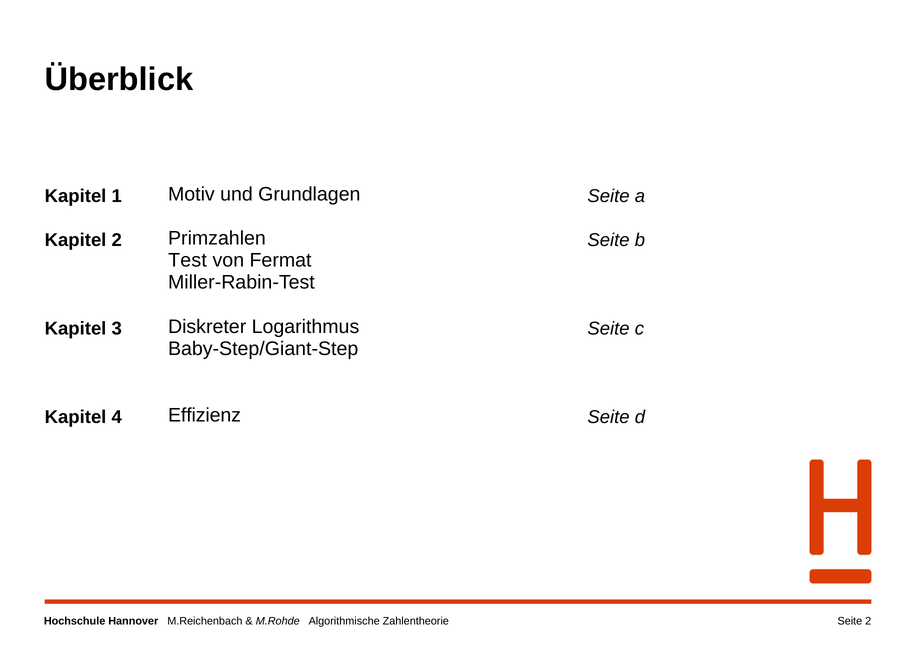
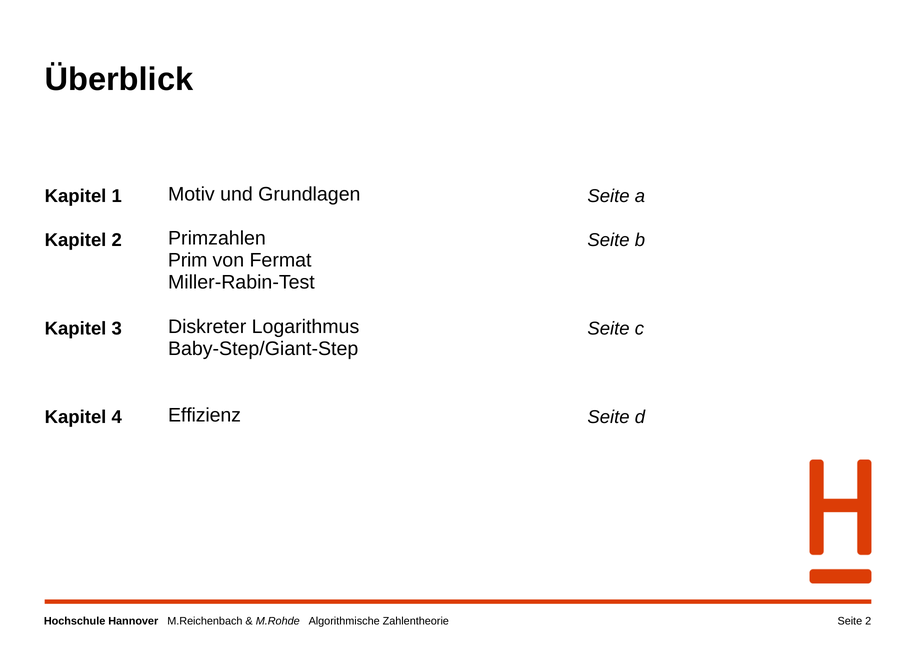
Test: Test -> Prim
